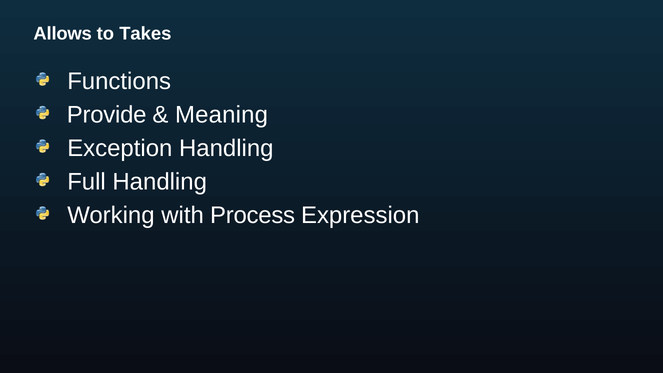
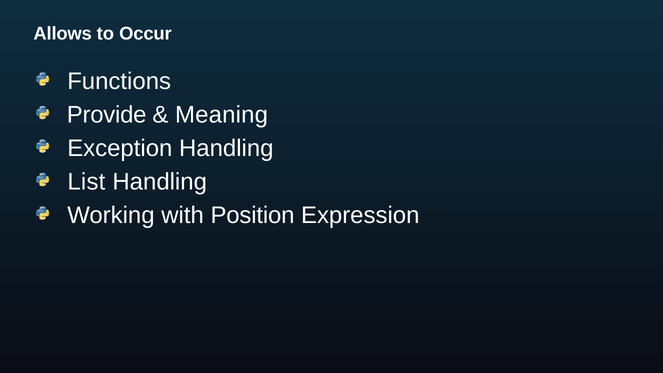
Takes: Takes -> Occur
Full: Full -> List
Process: Process -> Position
